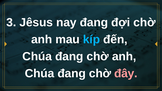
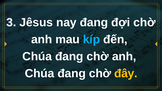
đây colour: pink -> yellow
